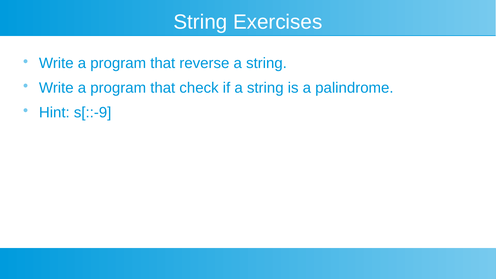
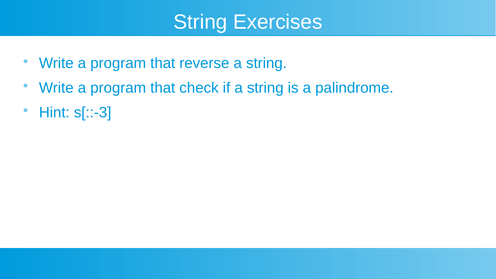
s[::-9: s[::-9 -> s[::-3
